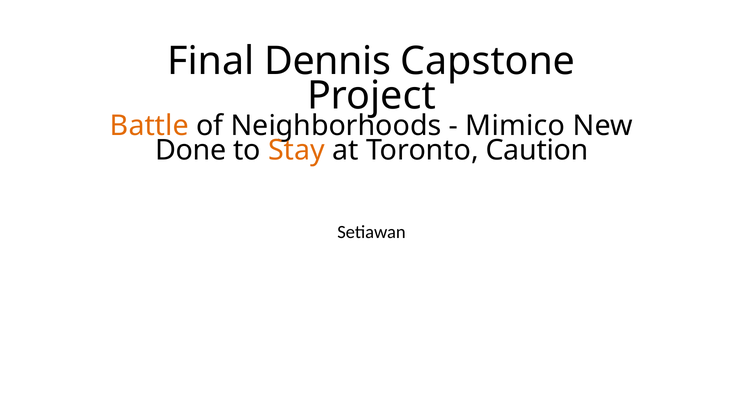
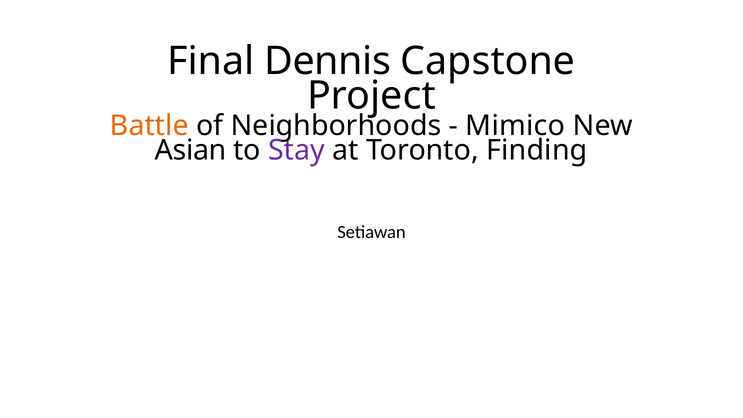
Done: Done -> Asian
Stay colour: orange -> purple
Caution: Caution -> Finding
